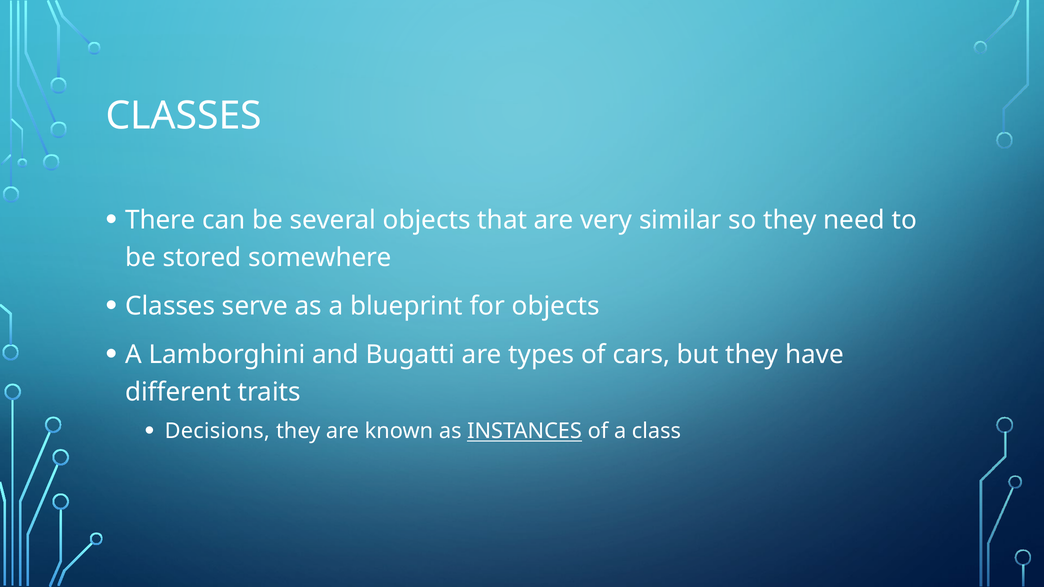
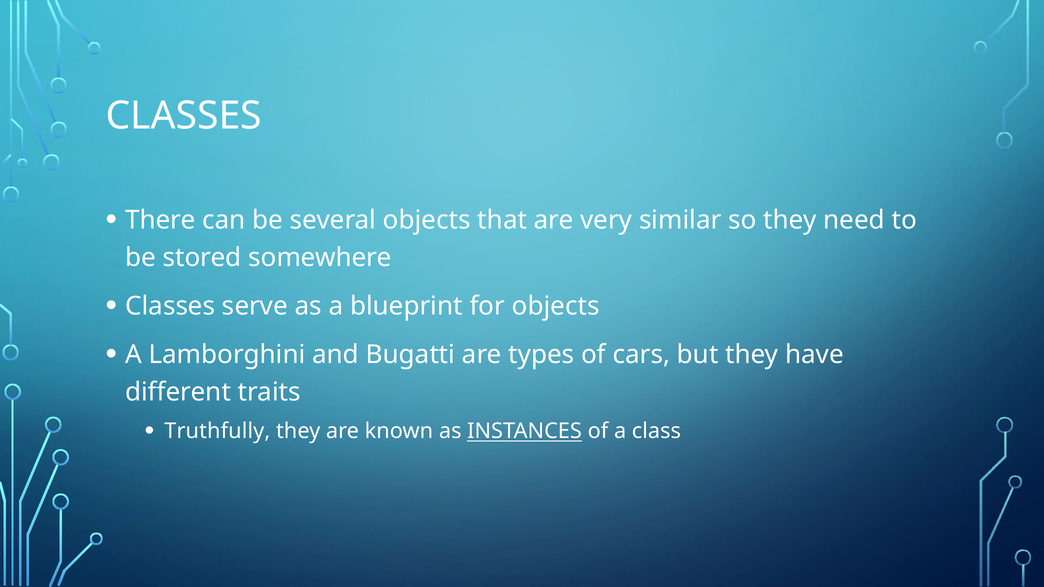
Decisions: Decisions -> Truthfully
